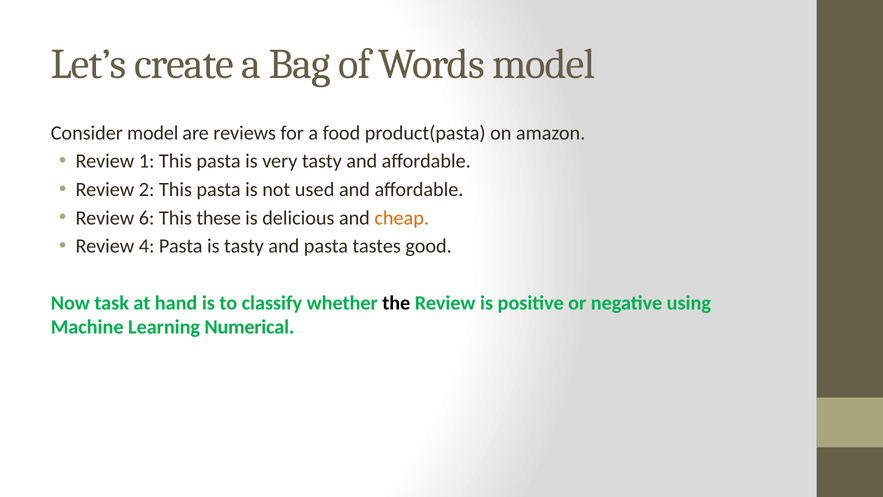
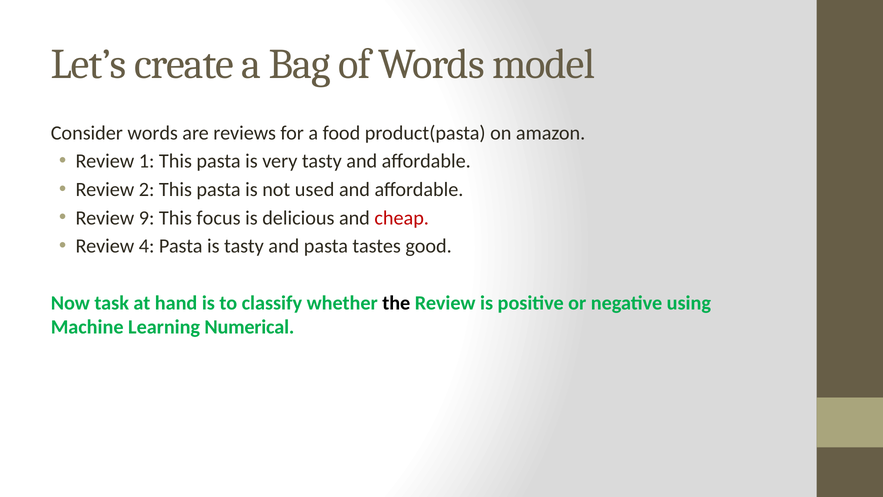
Consider model: model -> words
6: 6 -> 9
these: these -> focus
cheap colour: orange -> red
